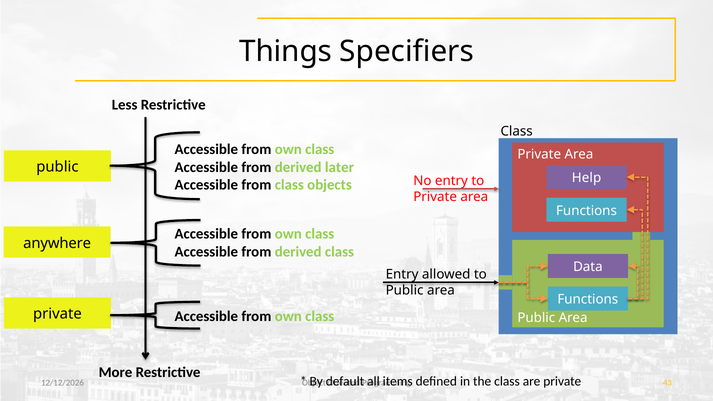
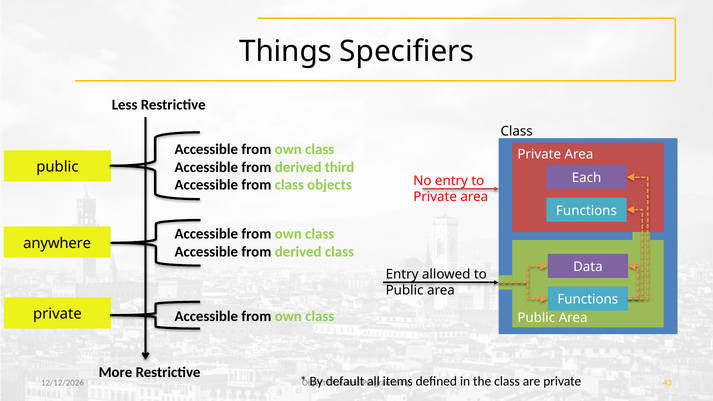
later: later -> third
Help: Help -> Each
